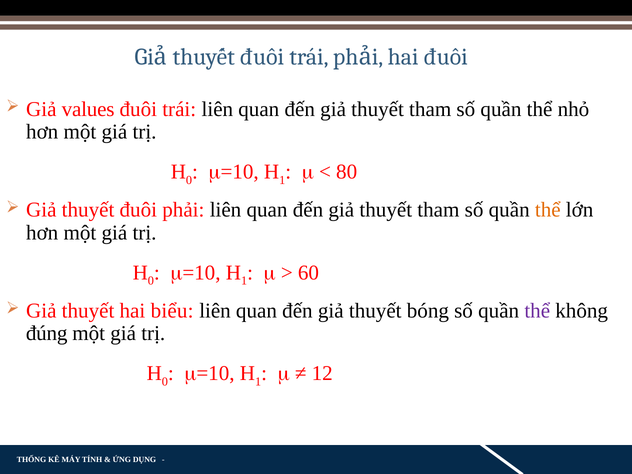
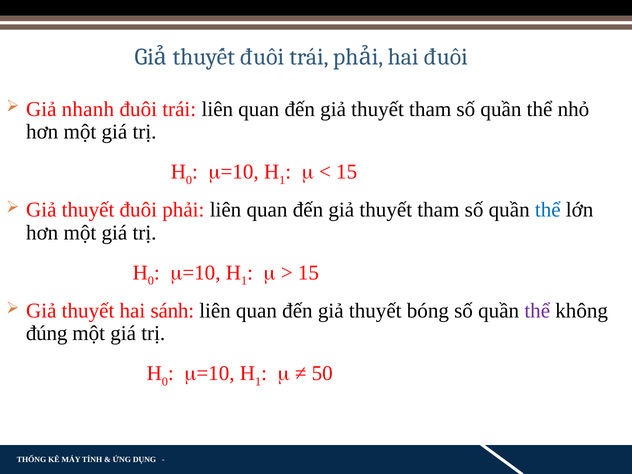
values: values -> nhanh
80 at (347, 172): 80 -> 15
thể at (548, 210) colour: orange -> blue
60 at (308, 273): 60 -> 15
biểu: biểu -> sánh
12: 12 -> 50
